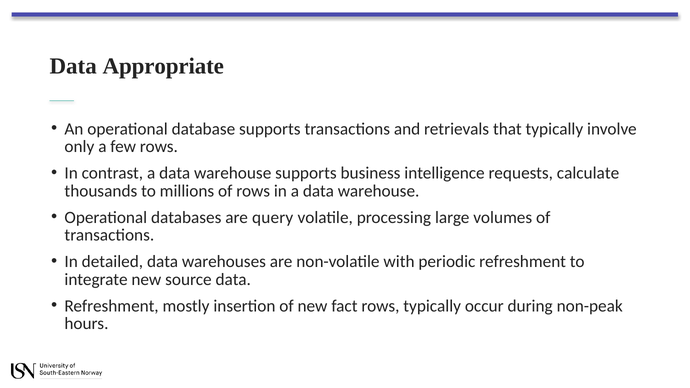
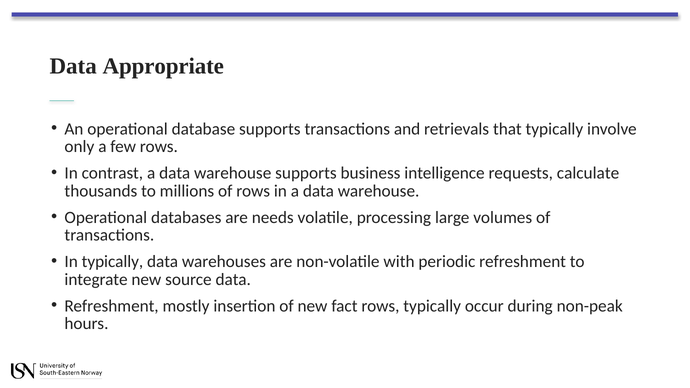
query: query -> needs
In detailed: detailed -> typically
